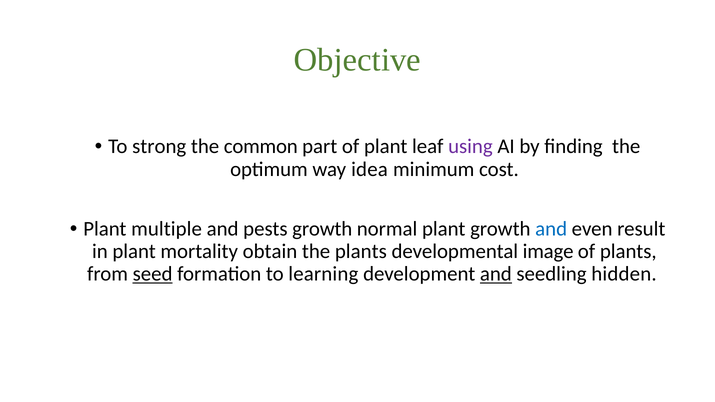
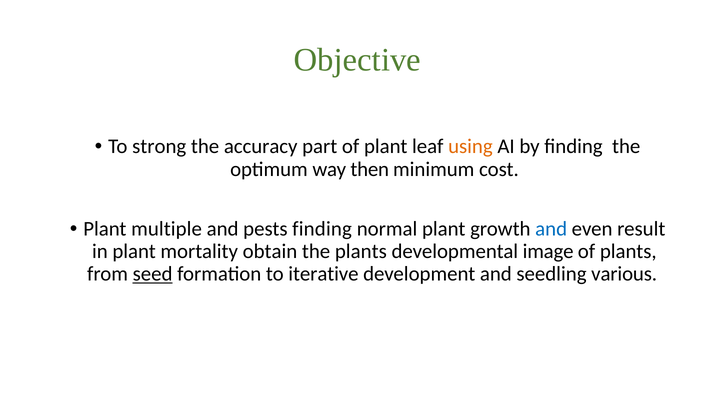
common: common -> accuracy
using colour: purple -> orange
idea: idea -> then
pests growth: growth -> finding
learning: learning -> iterative
and at (496, 274) underline: present -> none
hidden: hidden -> various
